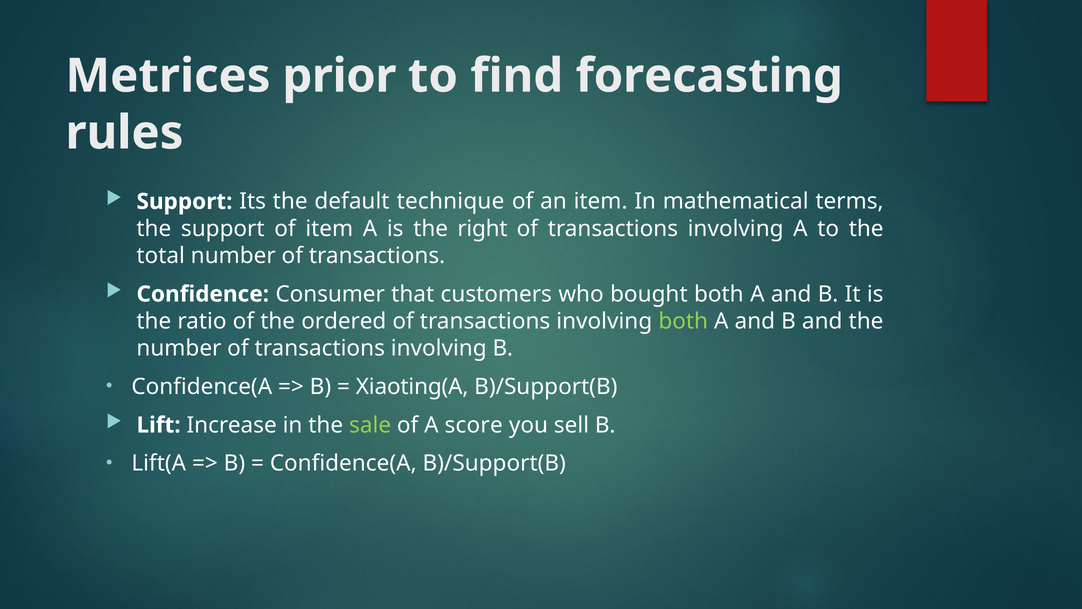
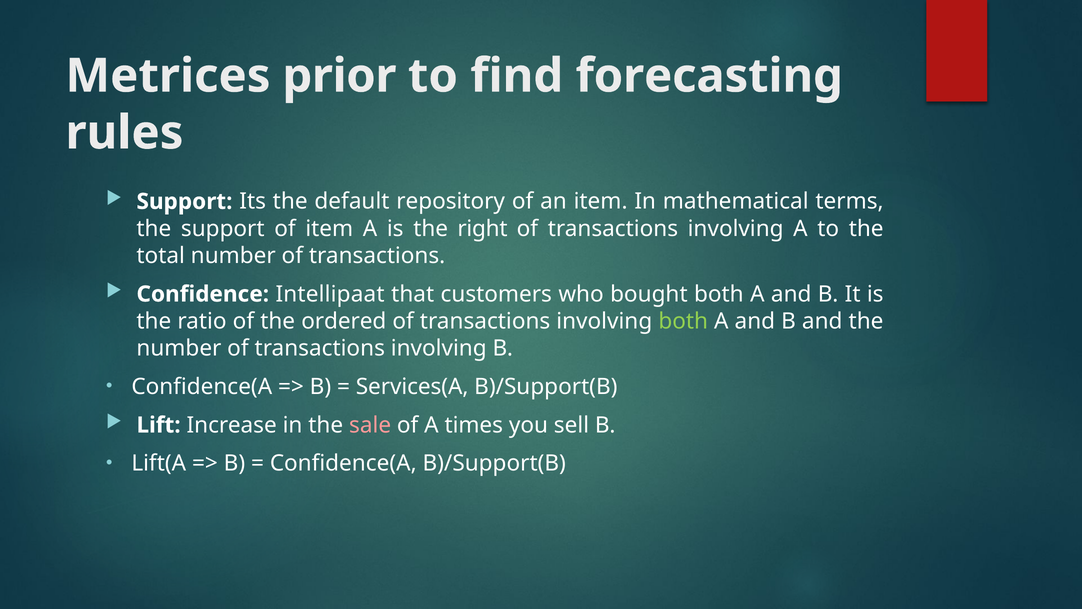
technique: technique -> repository
Consumer: Consumer -> Intellipaat
Xiaoting(A: Xiaoting(A -> Services(A
sale colour: light green -> pink
score: score -> times
